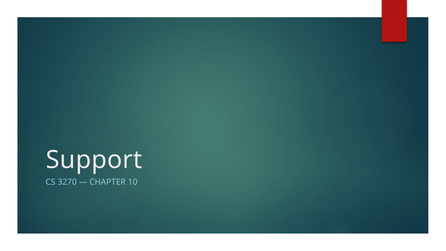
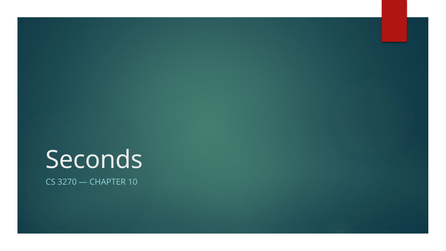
Support: Support -> Seconds
